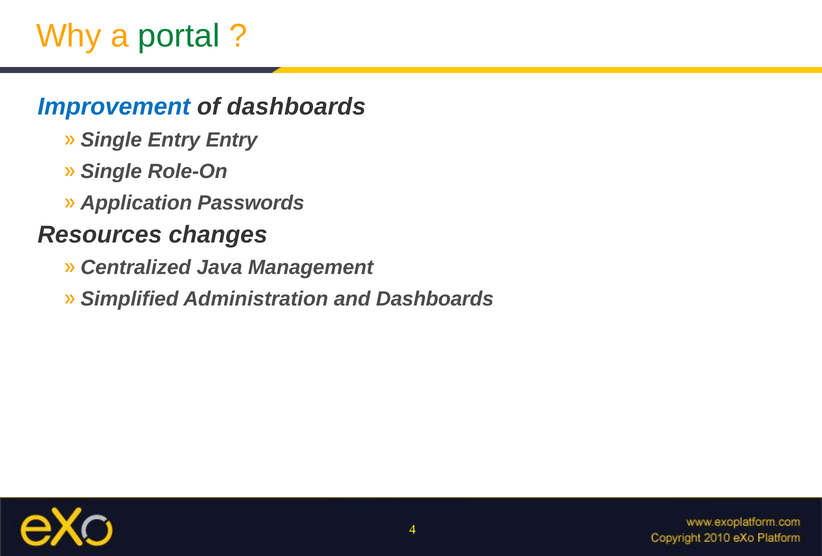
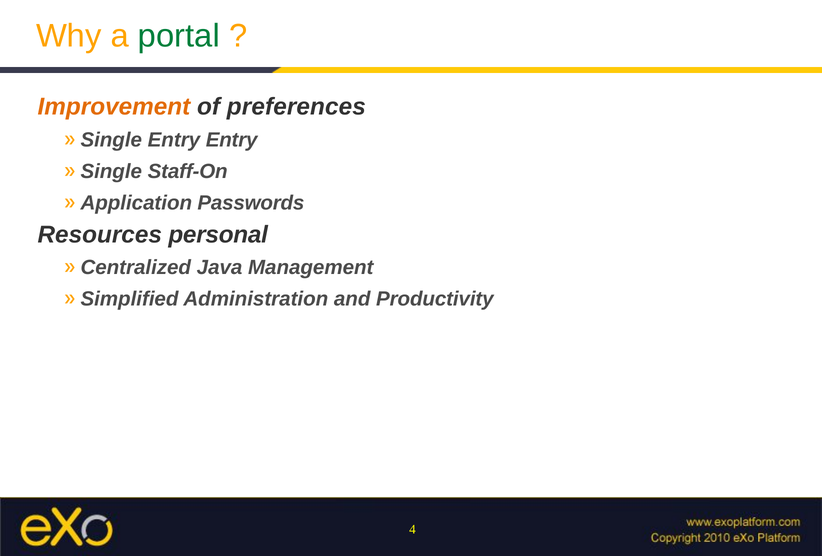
Improvement colour: blue -> orange
of dashboards: dashboards -> preferences
Role-On: Role-On -> Staff-On
changes: changes -> personal
and Dashboards: Dashboards -> Productivity
